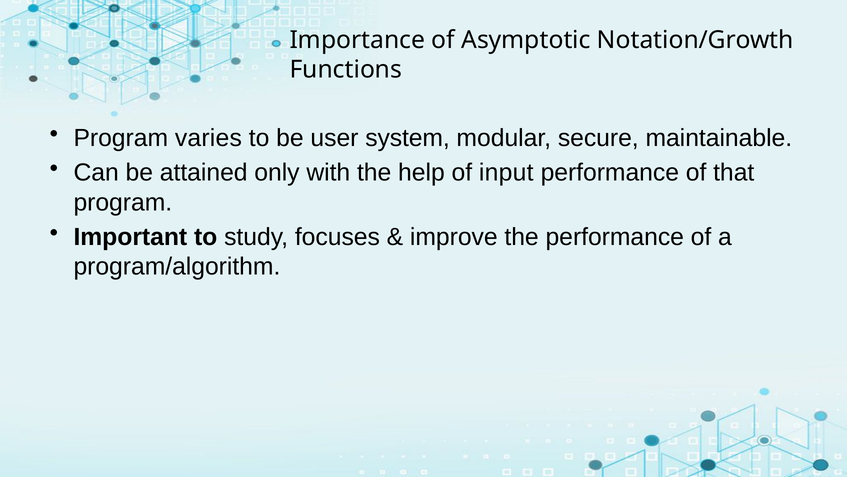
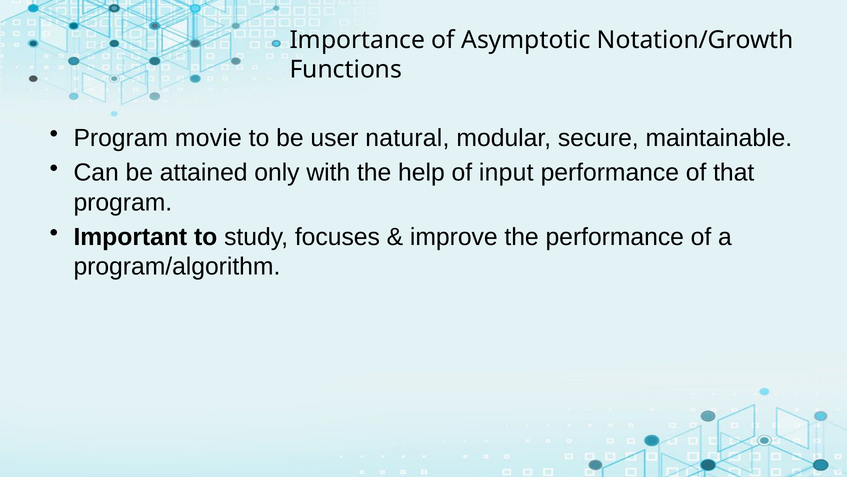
varies: varies -> movie
system: system -> natural
